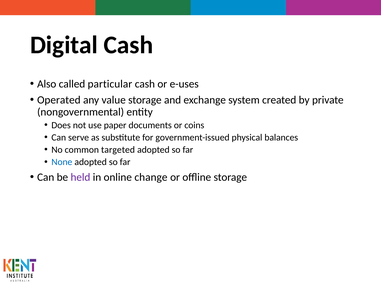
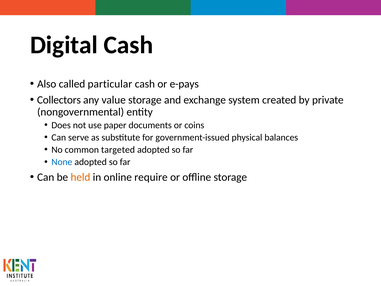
e-uses: e-uses -> e-pays
Operated: Operated -> Collectors
held colour: purple -> orange
change: change -> require
